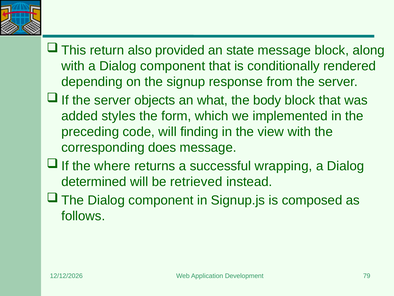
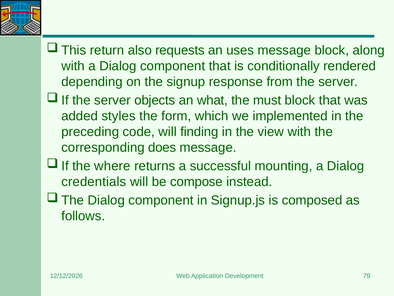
provided: provided -> requests
state: state -> uses
body: body -> must
wrapping: wrapping -> mounting
determined: determined -> credentials
retrieved: retrieved -> compose
